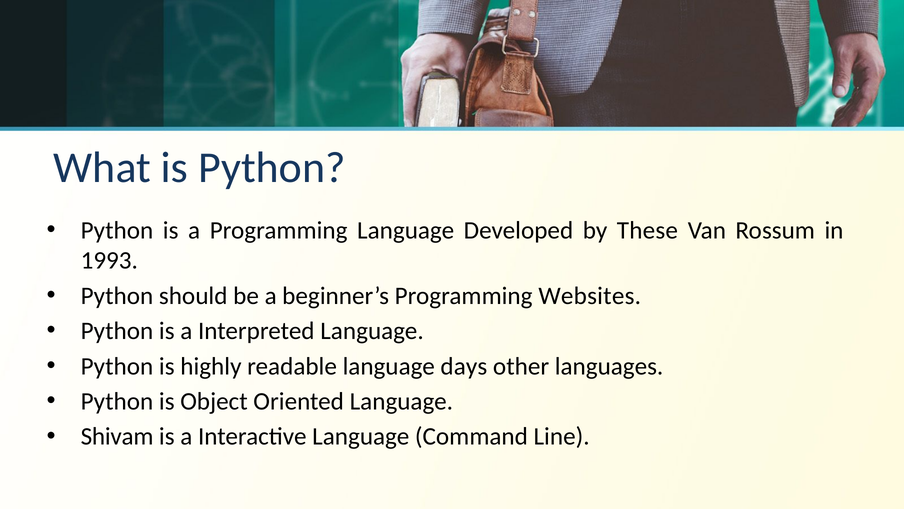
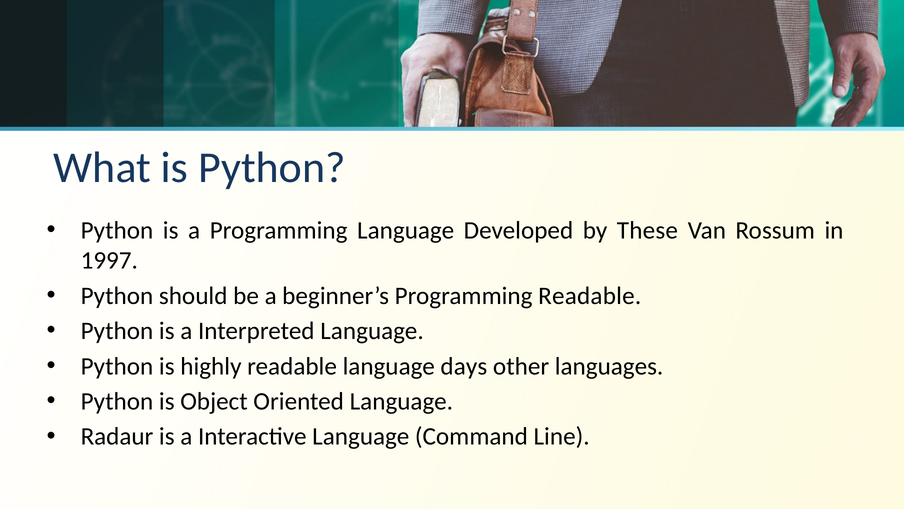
1993: 1993 -> 1997
Programming Websites: Websites -> Readable
Shivam: Shivam -> Radaur
